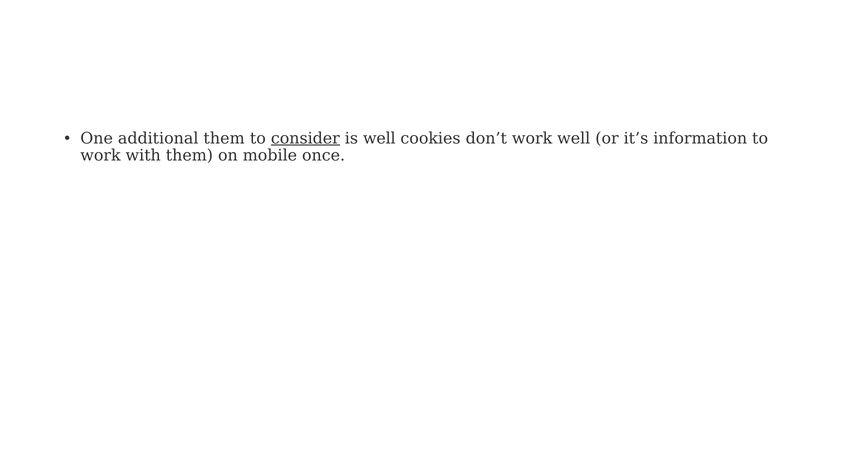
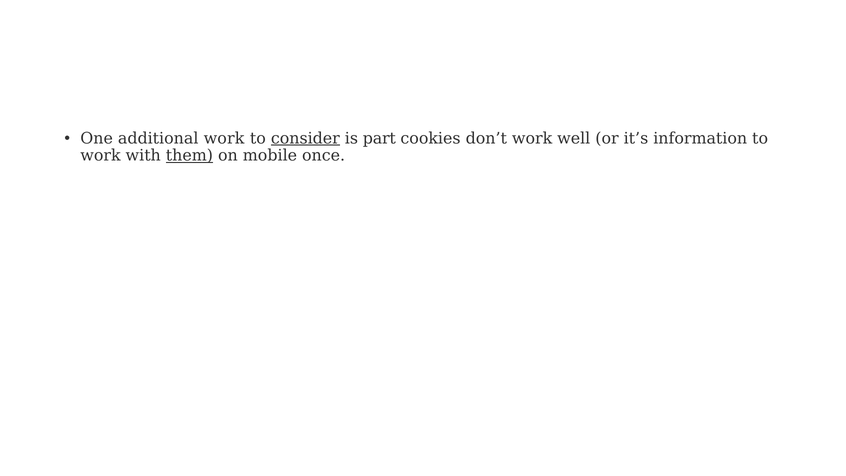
additional them: them -> work
is well: well -> part
them at (189, 155) underline: none -> present
